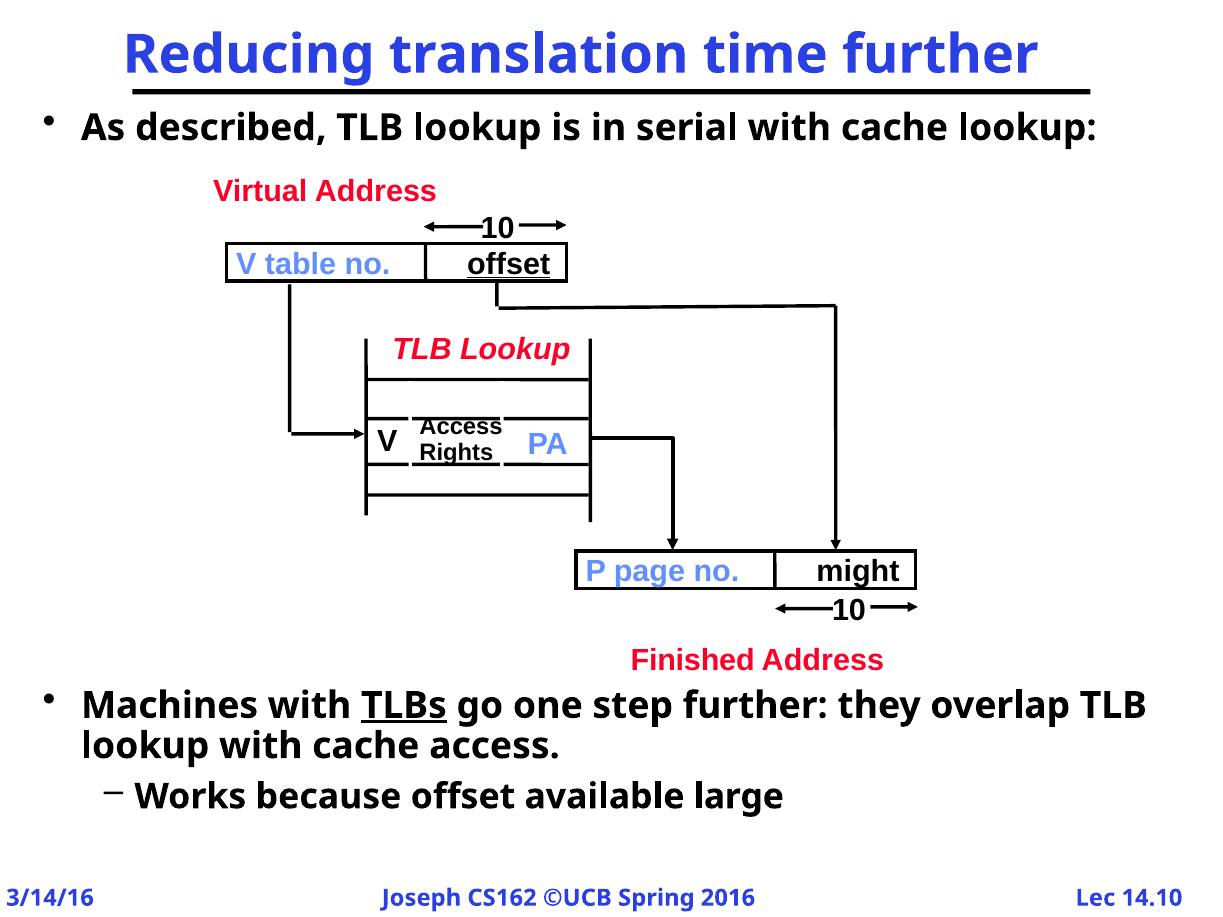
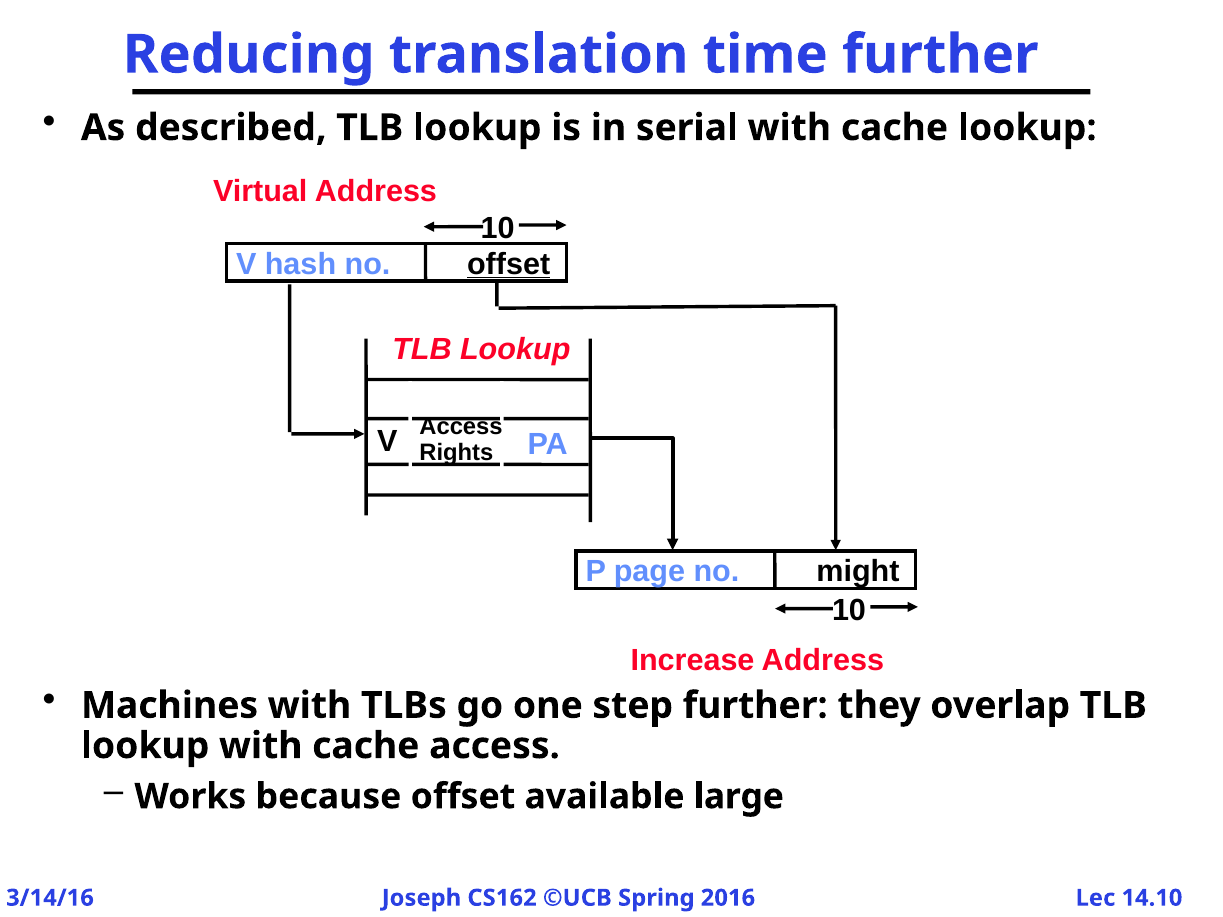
table: table -> hash
Finished: Finished -> Increase
TLBs underline: present -> none
